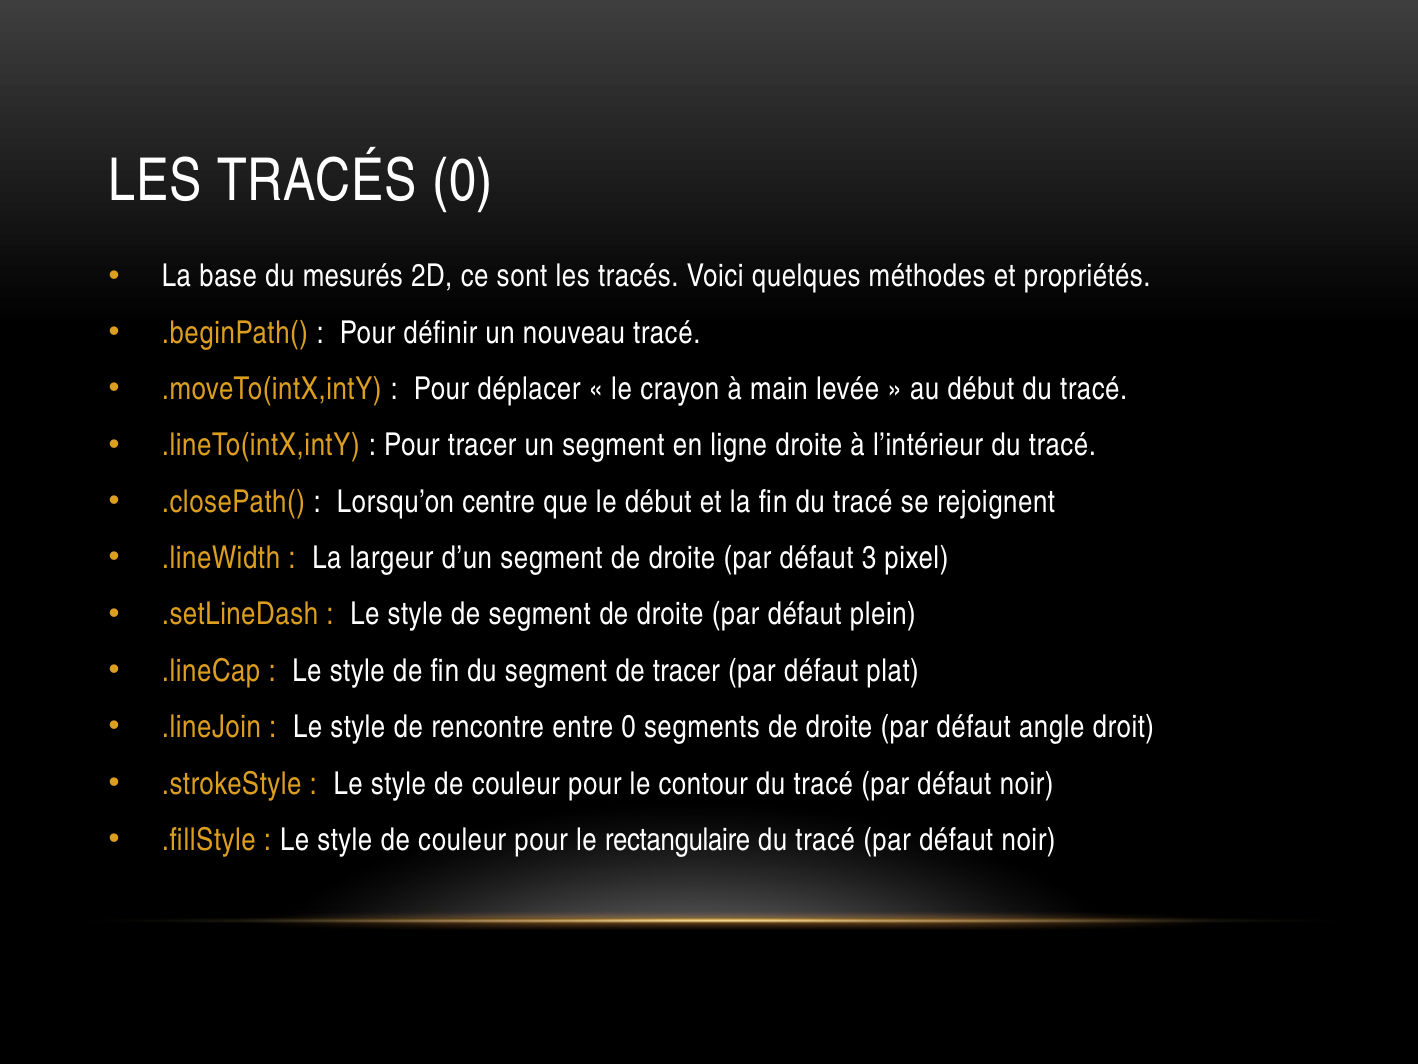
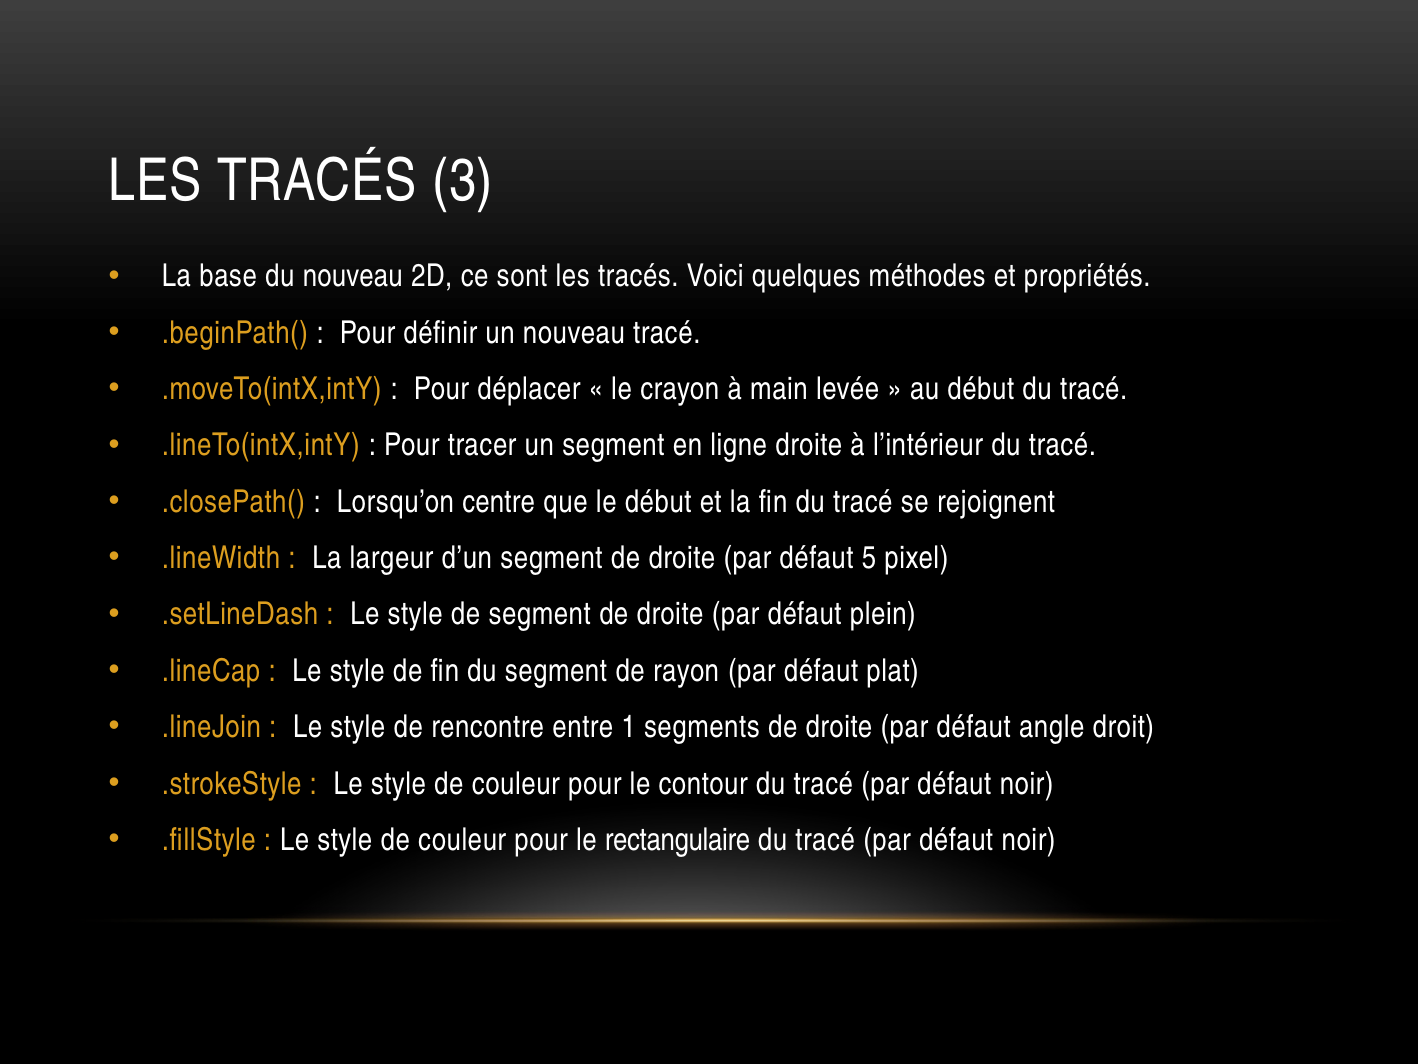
TRACÉS 0: 0 -> 3
du mesurés: mesurés -> nouveau
3: 3 -> 5
de tracer: tracer -> rayon
entre 0: 0 -> 1
